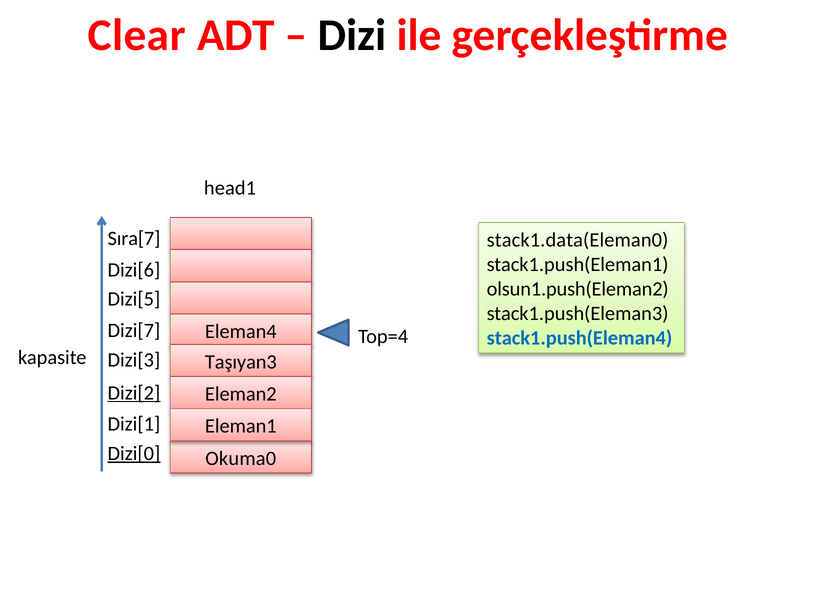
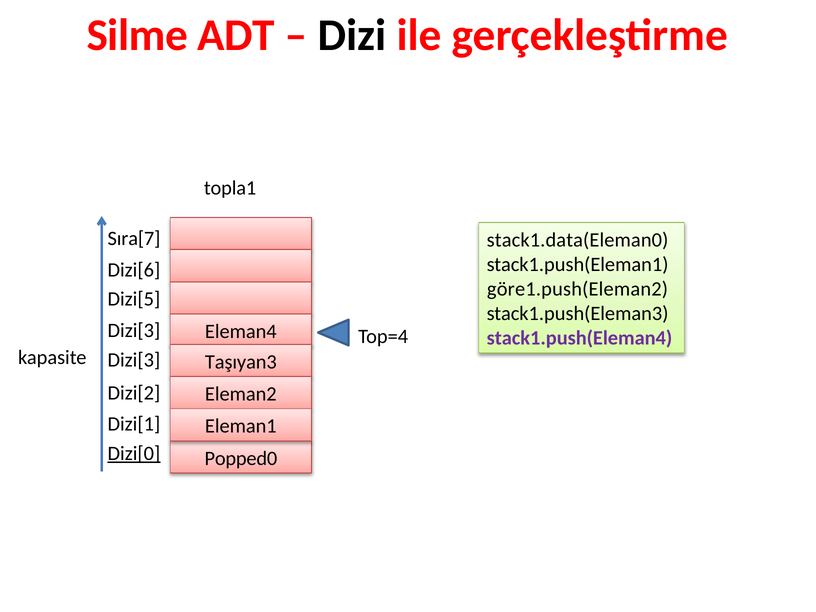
Clear: Clear -> Silme
head1: head1 -> topla1
olsun1.push(Eleman2: olsun1.push(Eleman2 -> göre1.push(Eleman2
Dizi[7 at (134, 330): Dizi[7 -> Dizi[3
stack1.push(Eleman4 colour: blue -> purple
Dizi[2 underline: present -> none
Okuma0: Okuma0 -> Popped0
